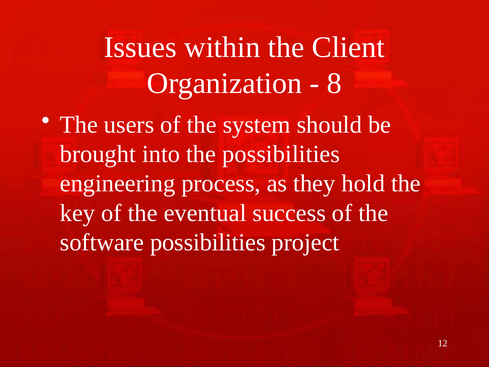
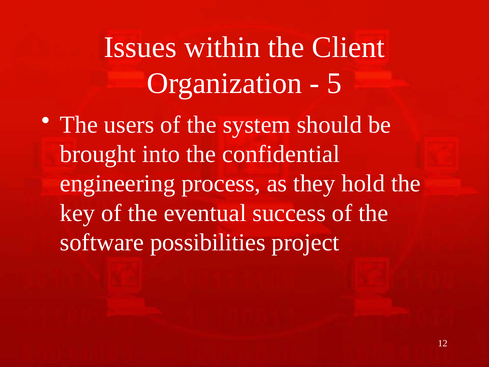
8: 8 -> 5
the possibilities: possibilities -> confidential
